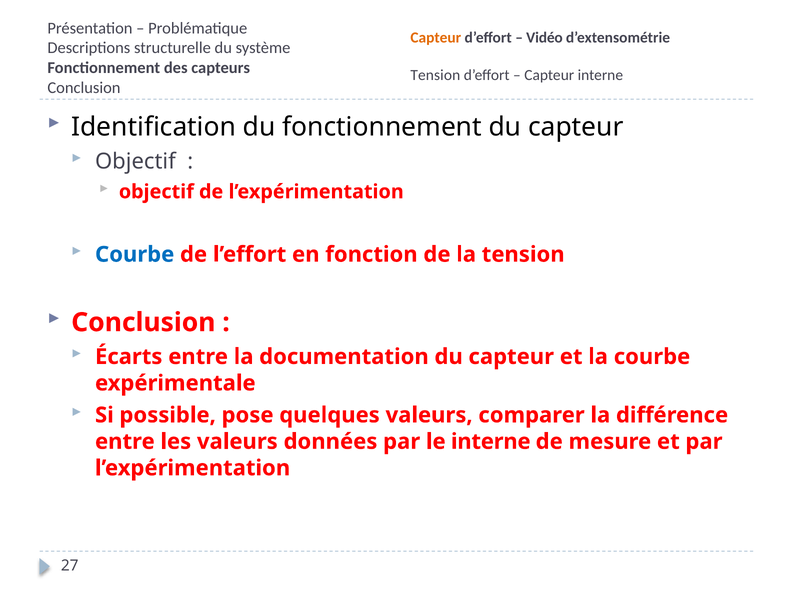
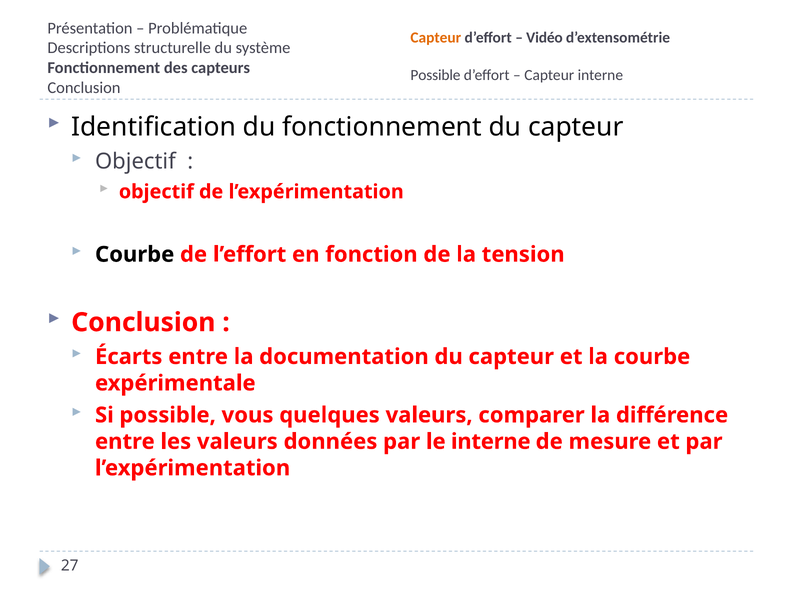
Tension at (435, 75): Tension -> Possible
Courbe at (135, 254) colour: blue -> black
pose: pose -> vous
